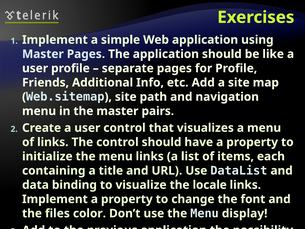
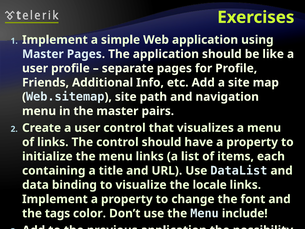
files: files -> tags
display: display -> include
